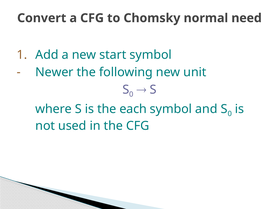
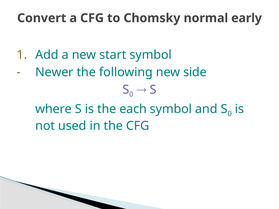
need: need -> early
unit: unit -> side
